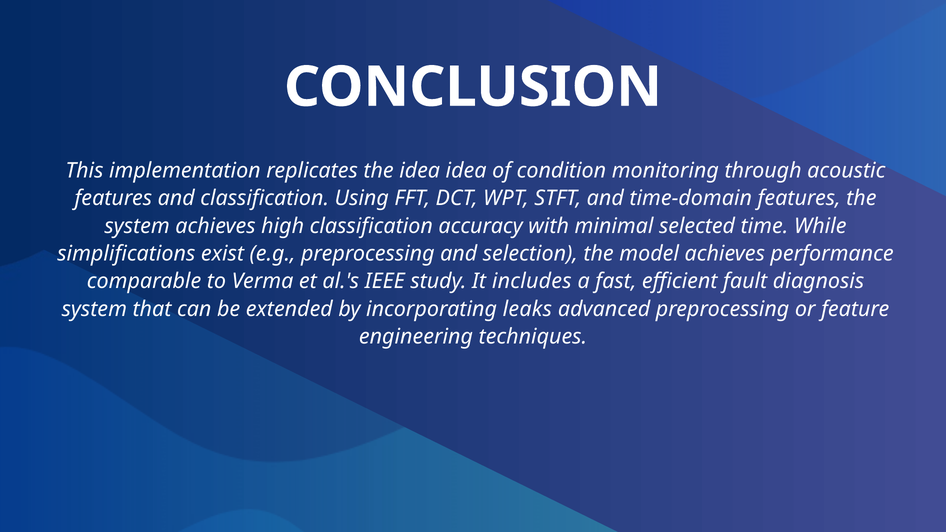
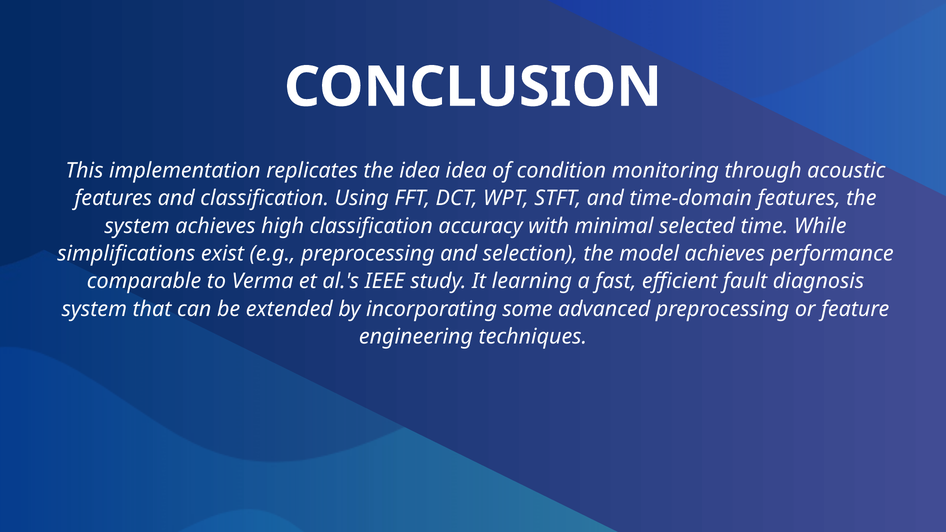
includes: includes -> learning
leaks: leaks -> some
